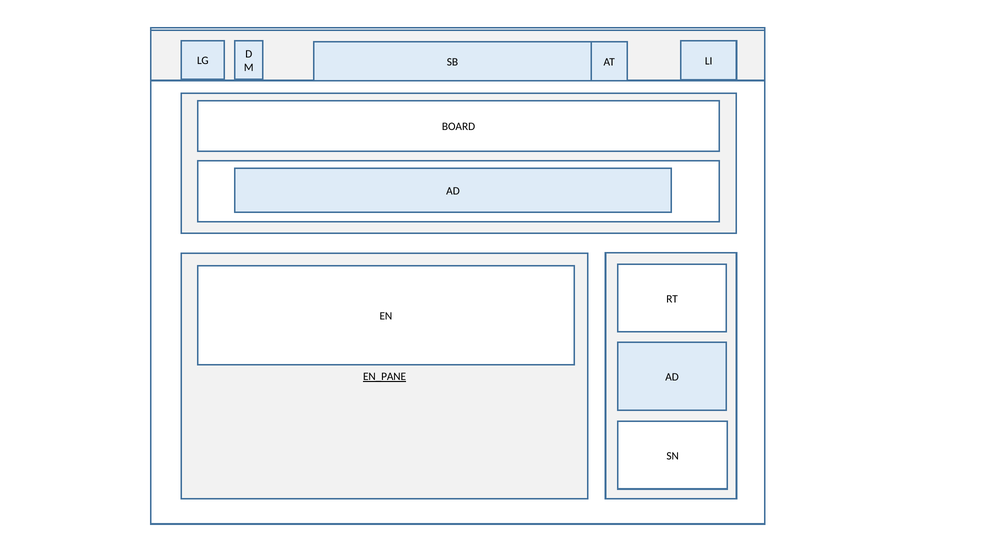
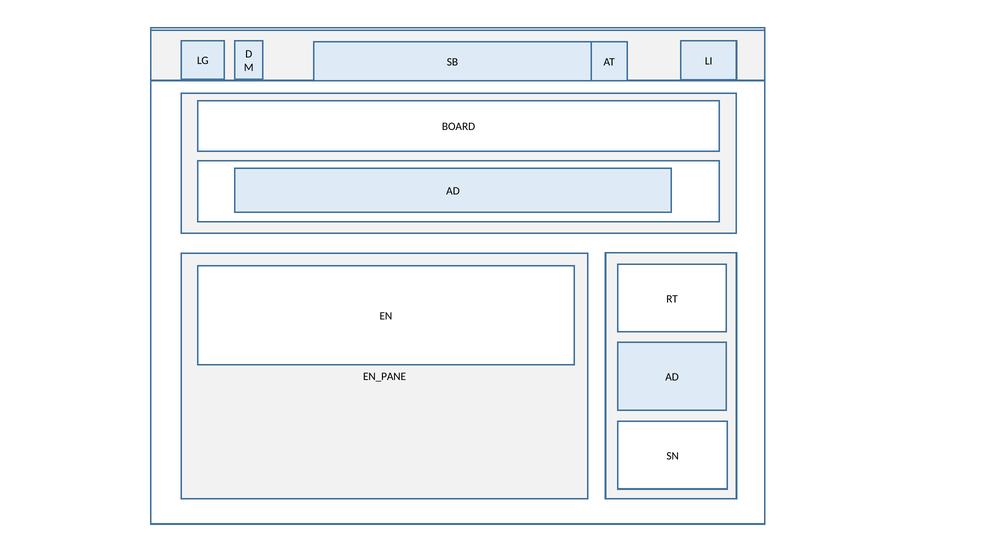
EN_PANE underline: present -> none
